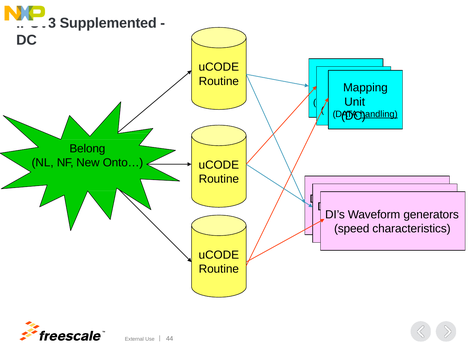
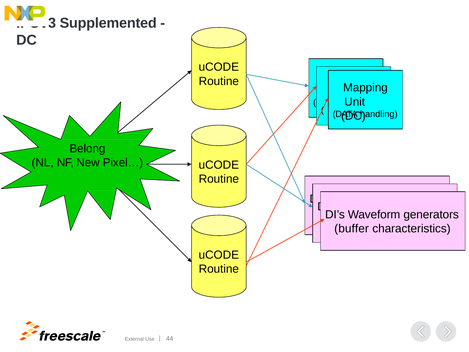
handling at (379, 114) underline: present -> none
Onto…: Onto… -> Pixel…
speed: speed -> buffer
